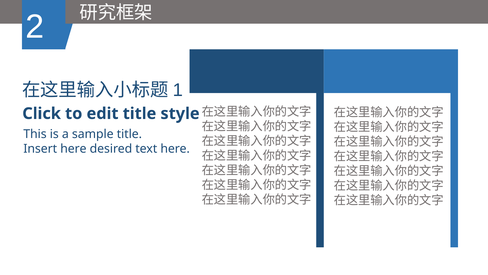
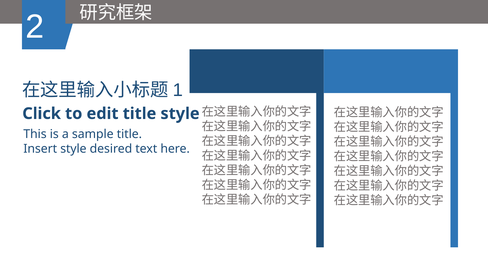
Insert here: here -> style
